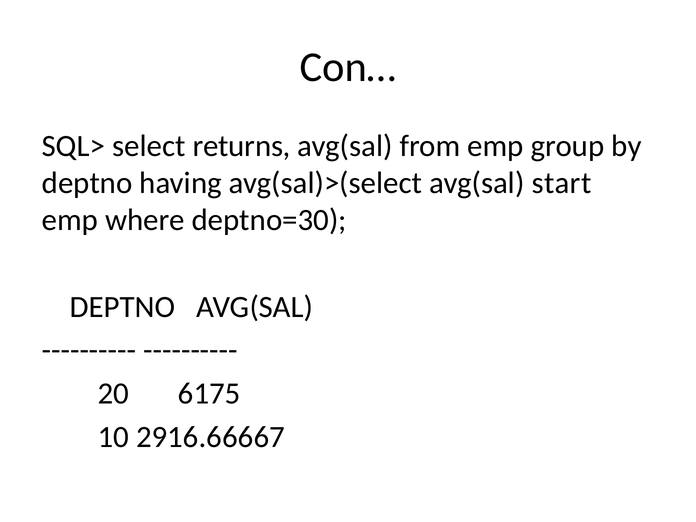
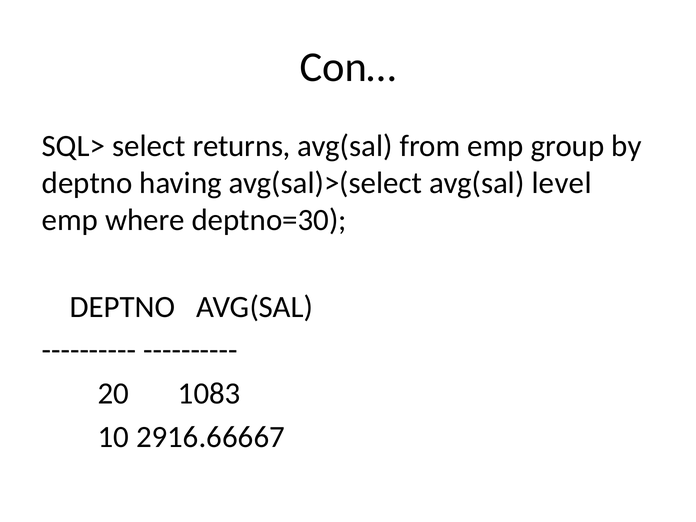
start: start -> level
6175: 6175 -> 1083
